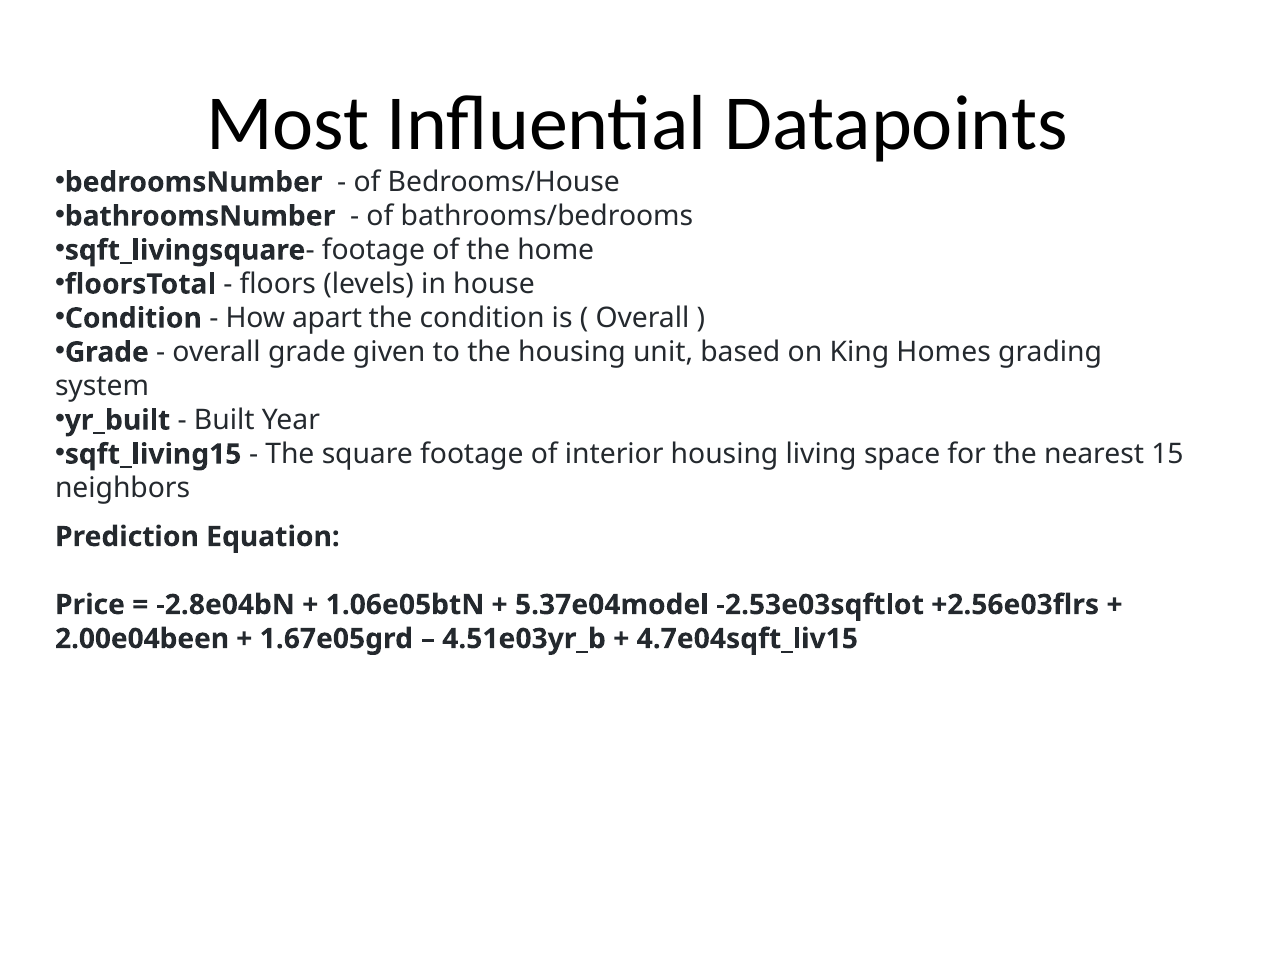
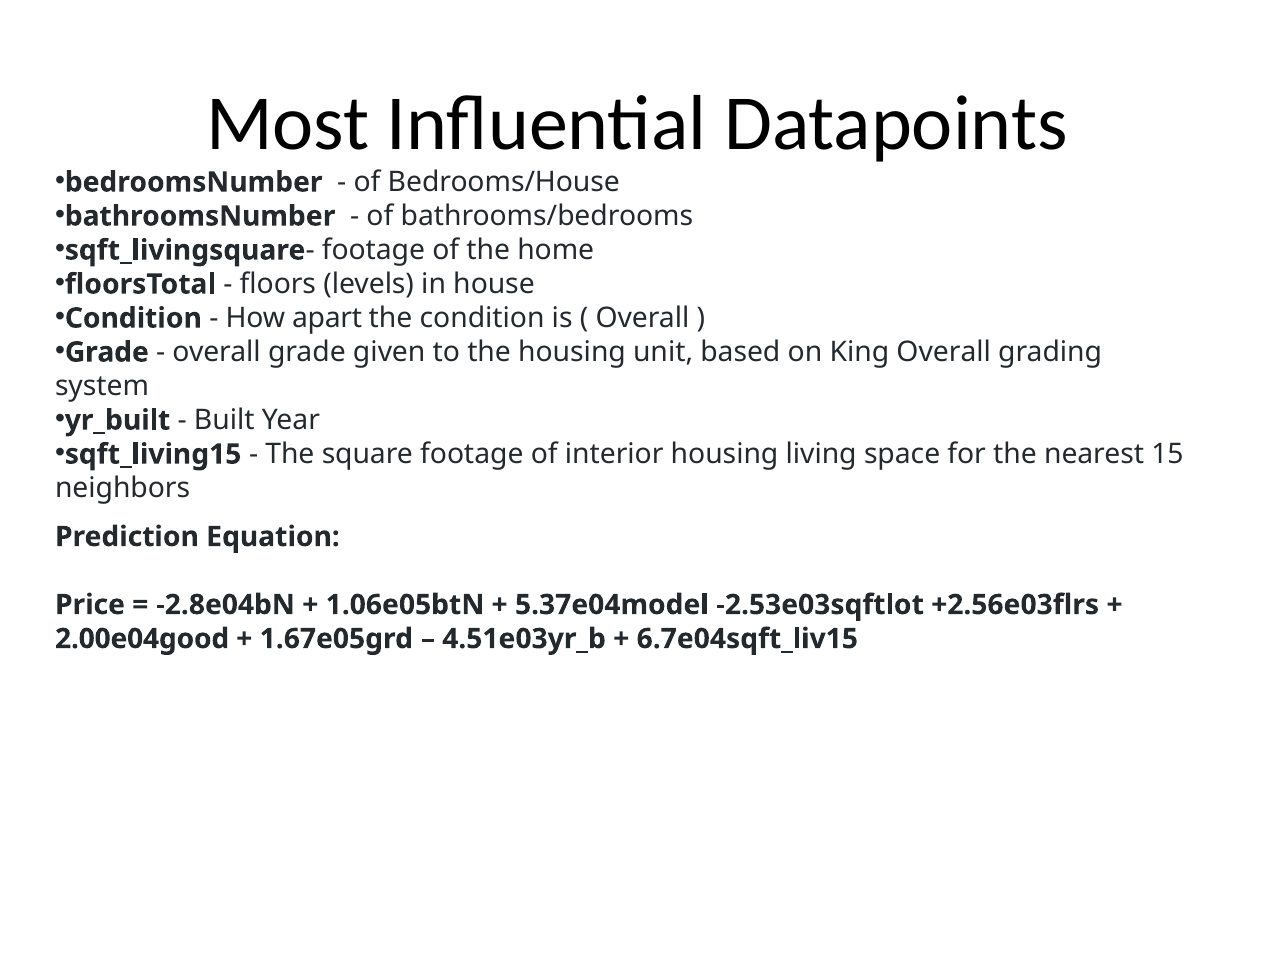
King Homes: Homes -> Overall
2.00e04been: 2.00e04been -> 2.00e04good
4.7e04sqft_liv15: 4.7e04sqft_liv15 -> 6.7e04sqft_liv15
